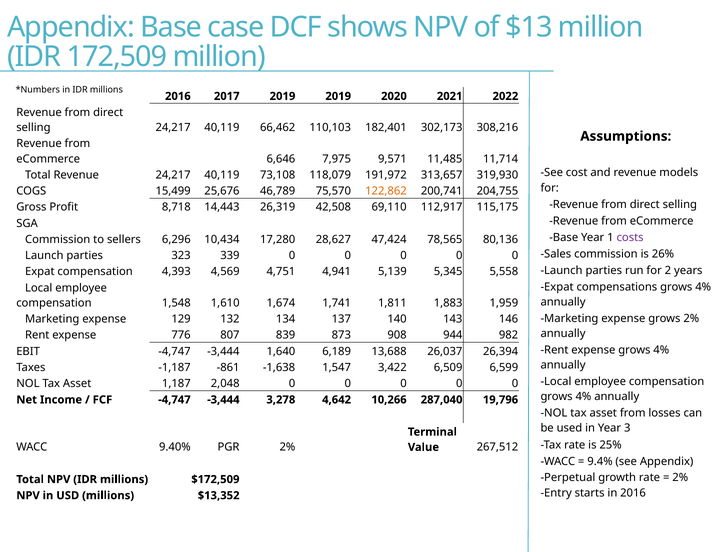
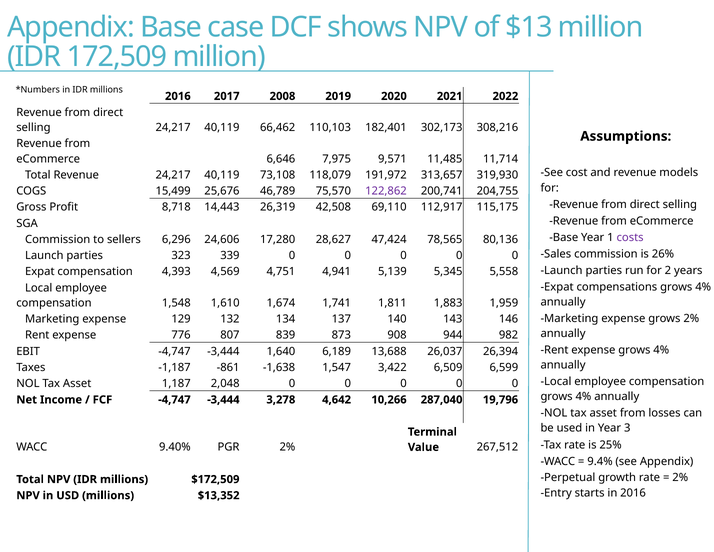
2017 2019: 2019 -> 2008
122,862 colour: orange -> purple
10,434: 10,434 -> 24,606
